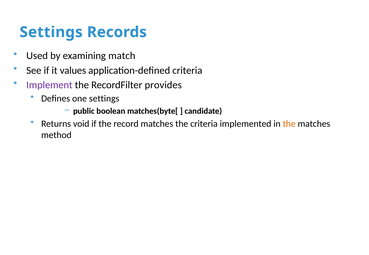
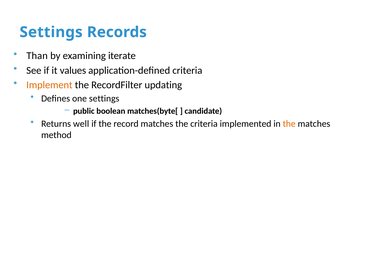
Used: Used -> Than
match: match -> iterate
Implement colour: purple -> orange
provides: provides -> updating
void: void -> well
